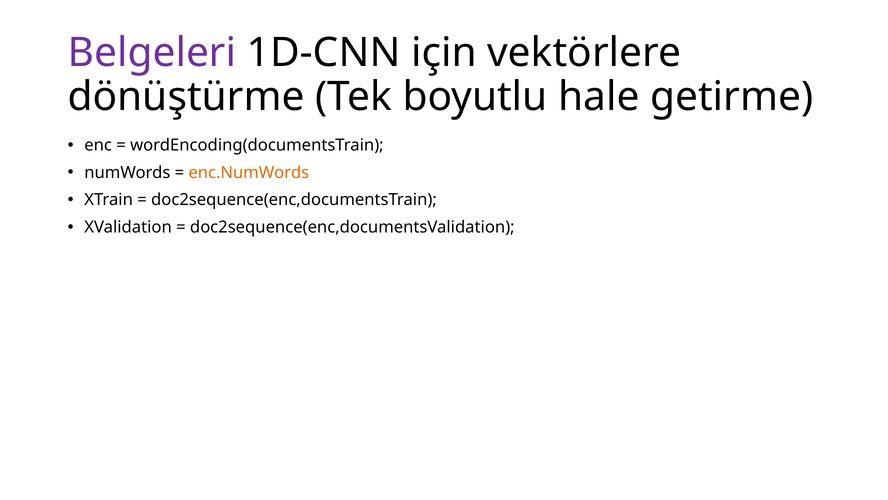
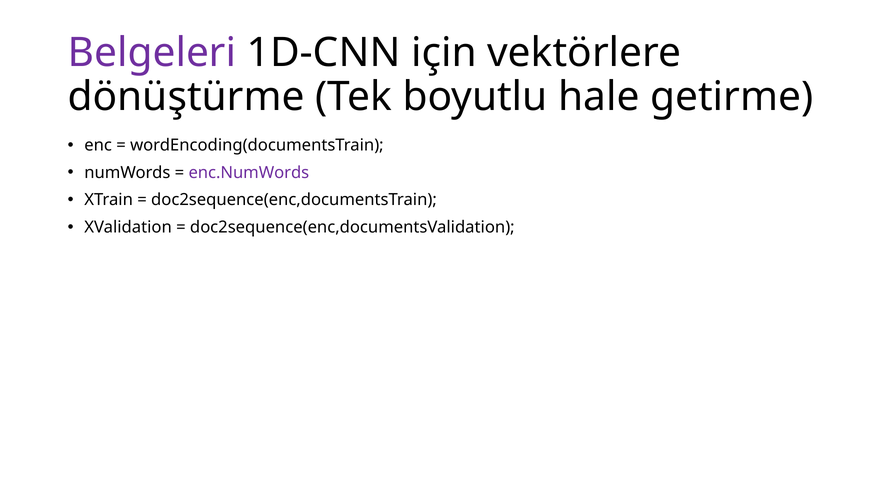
enc.NumWords colour: orange -> purple
